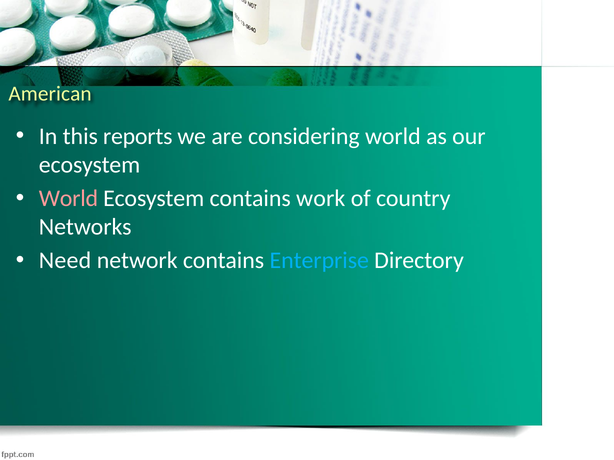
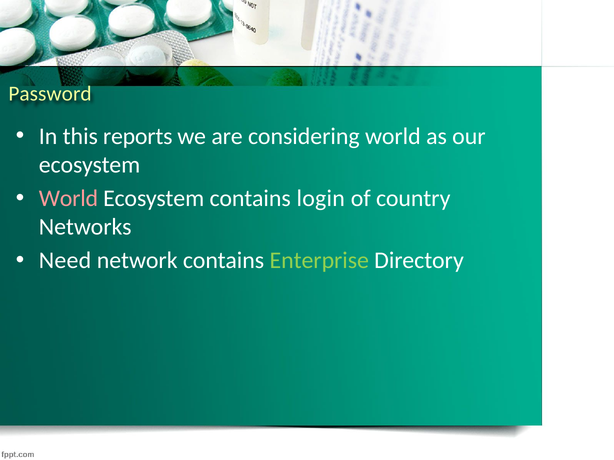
American: American -> Password
work: work -> login
Enterprise colour: light blue -> light green
